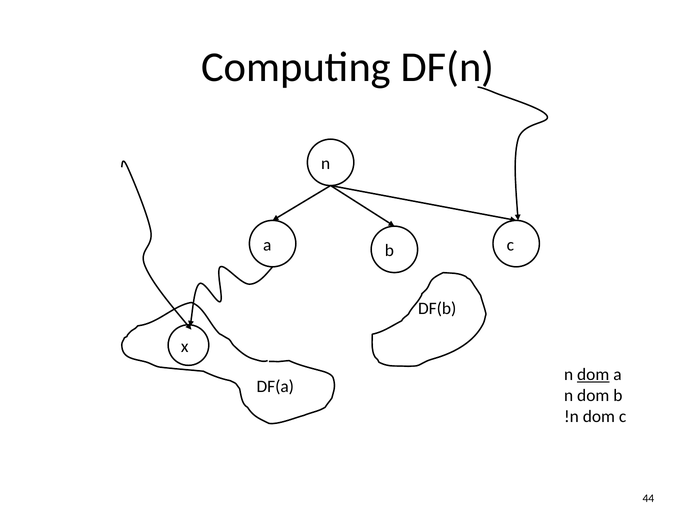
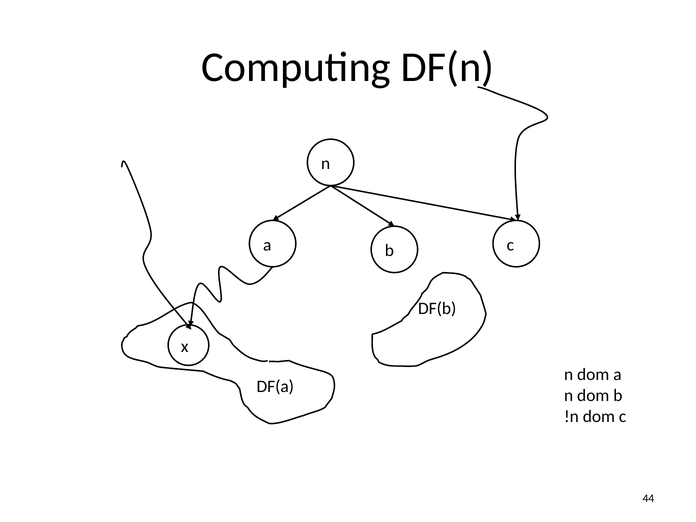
dom at (593, 375) underline: present -> none
